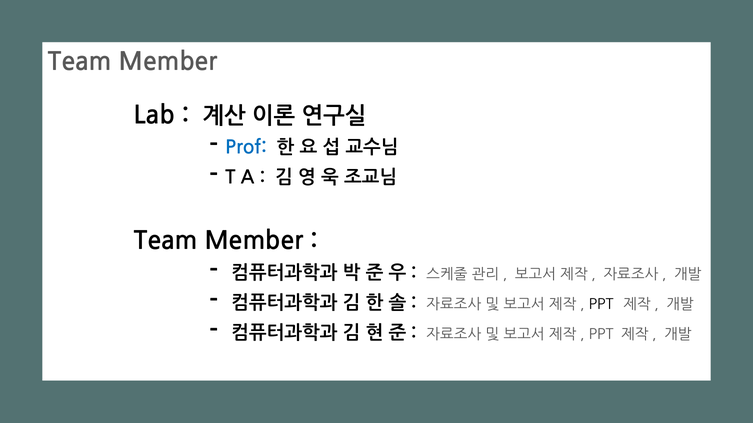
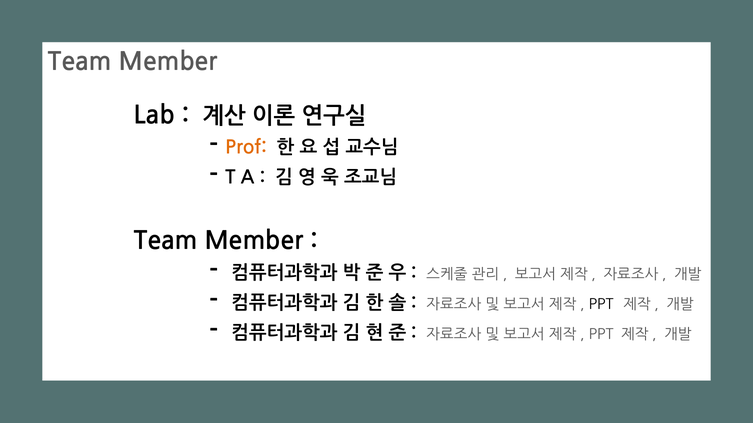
Prof colour: blue -> orange
